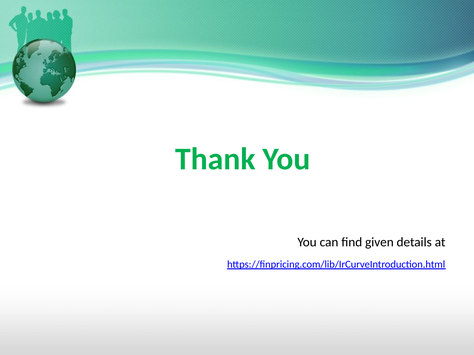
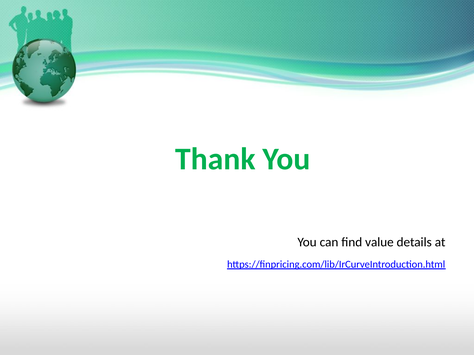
given: given -> value
